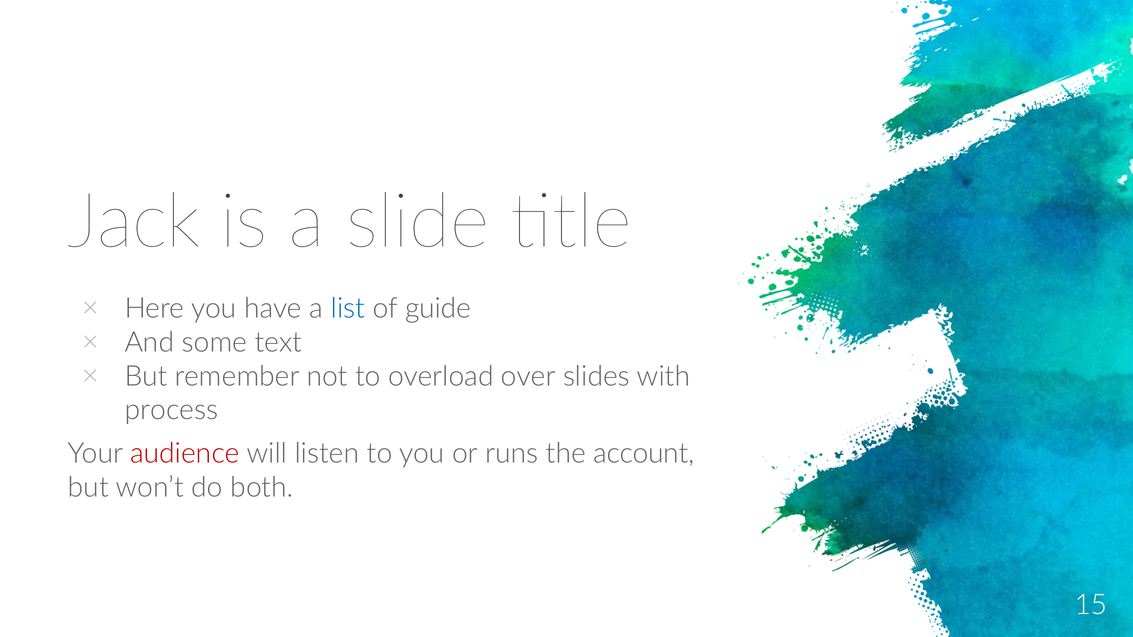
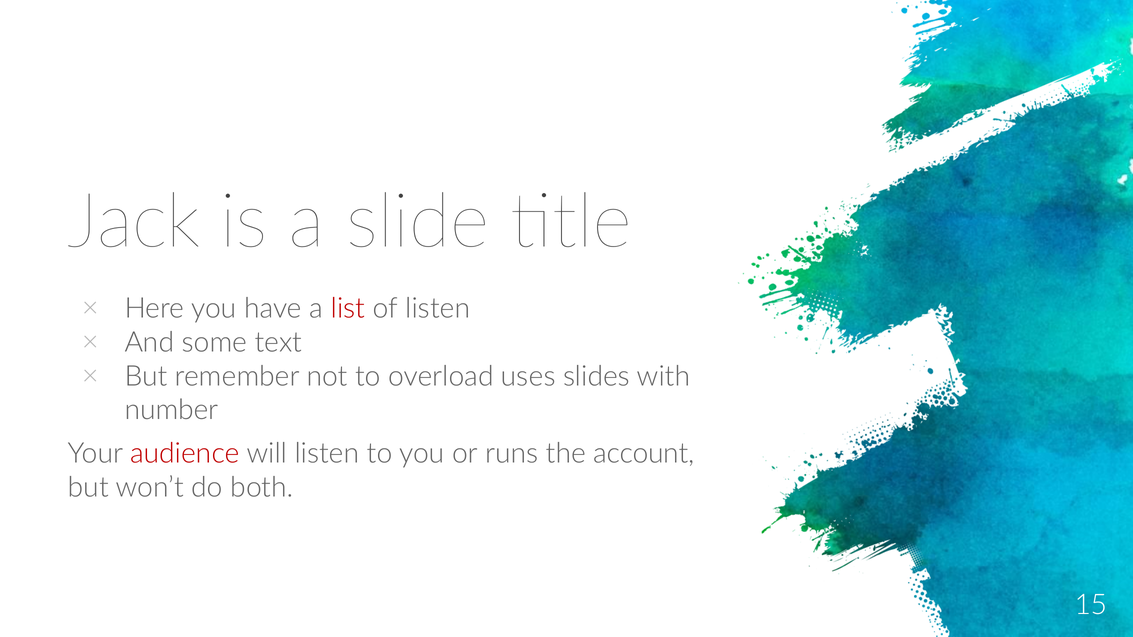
list colour: blue -> red
of guide: guide -> listen
over: over -> uses
process: process -> number
